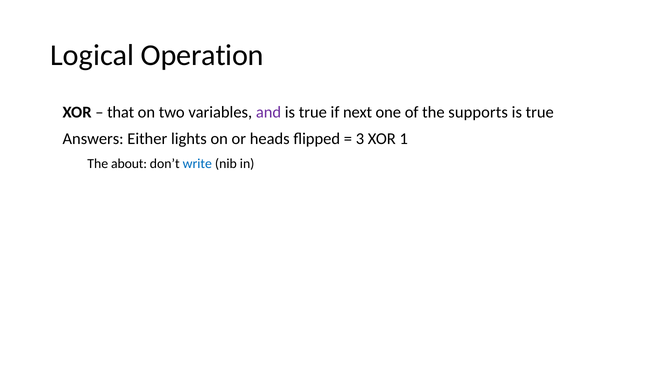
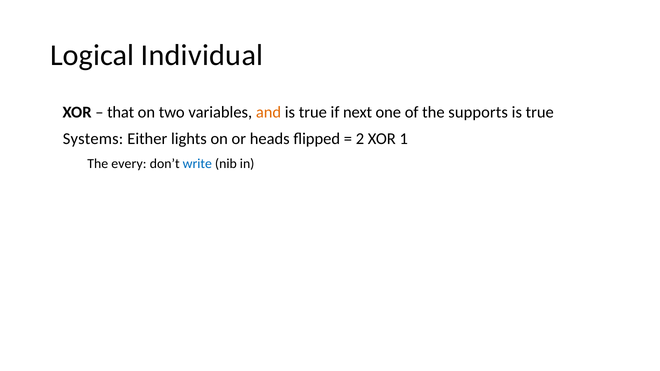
Operation: Operation -> Individual
and colour: purple -> orange
Answers: Answers -> Systems
3: 3 -> 2
about: about -> every
